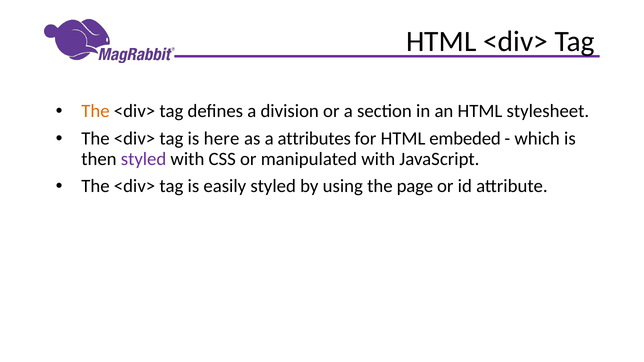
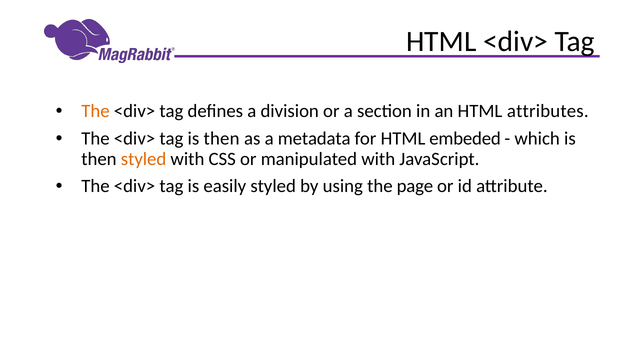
stylesheet: stylesheet -> attributes
tag is here: here -> then
attributes: attributes -> metadata
styled at (144, 159) colour: purple -> orange
